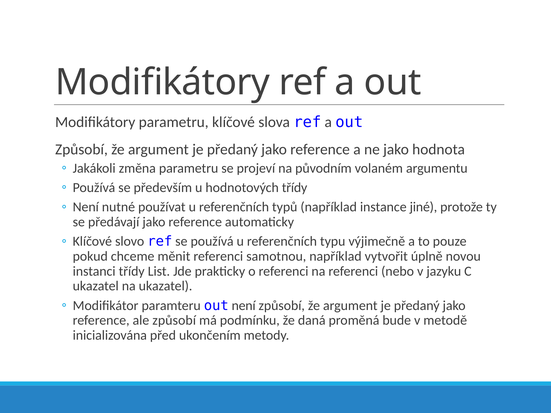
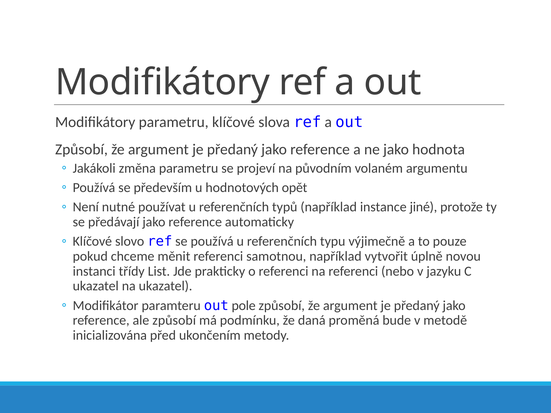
hodnotových třídy: třídy -> opět
out není: není -> pole
